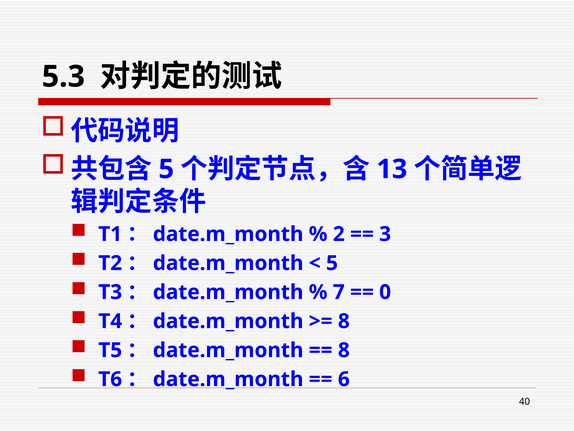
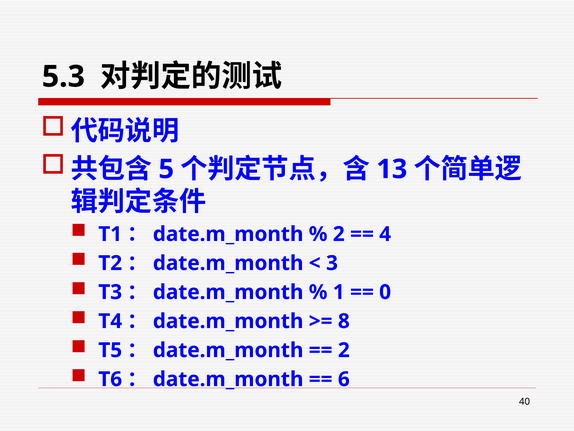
3: 3 -> 4
5 at (332, 263): 5 -> 3
7: 7 -> 1
8 at (344, 350): 8 -> 2
